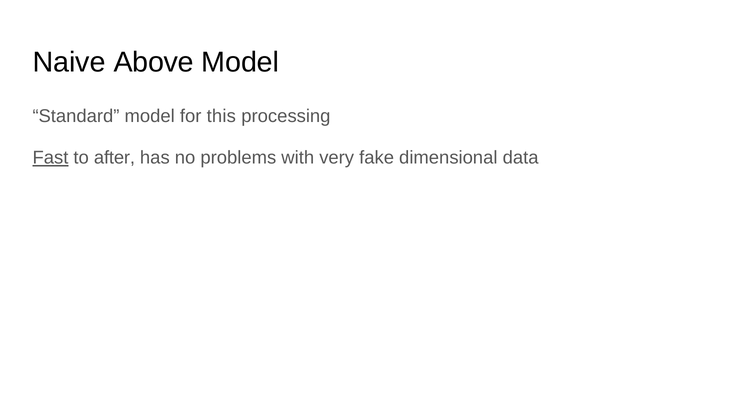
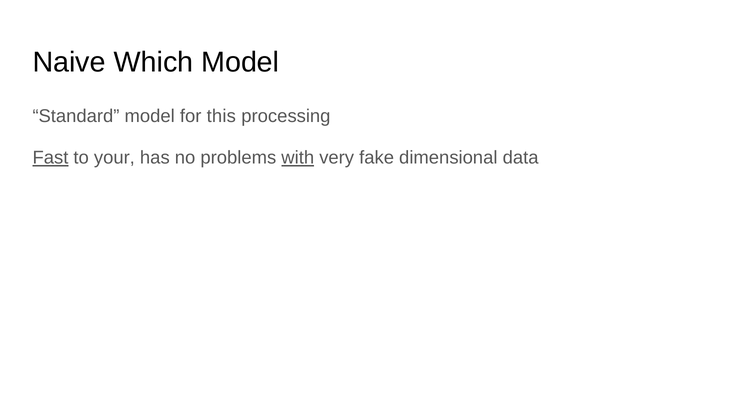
Above: Above -> Which
after: after -> your
with underline: none -> present
